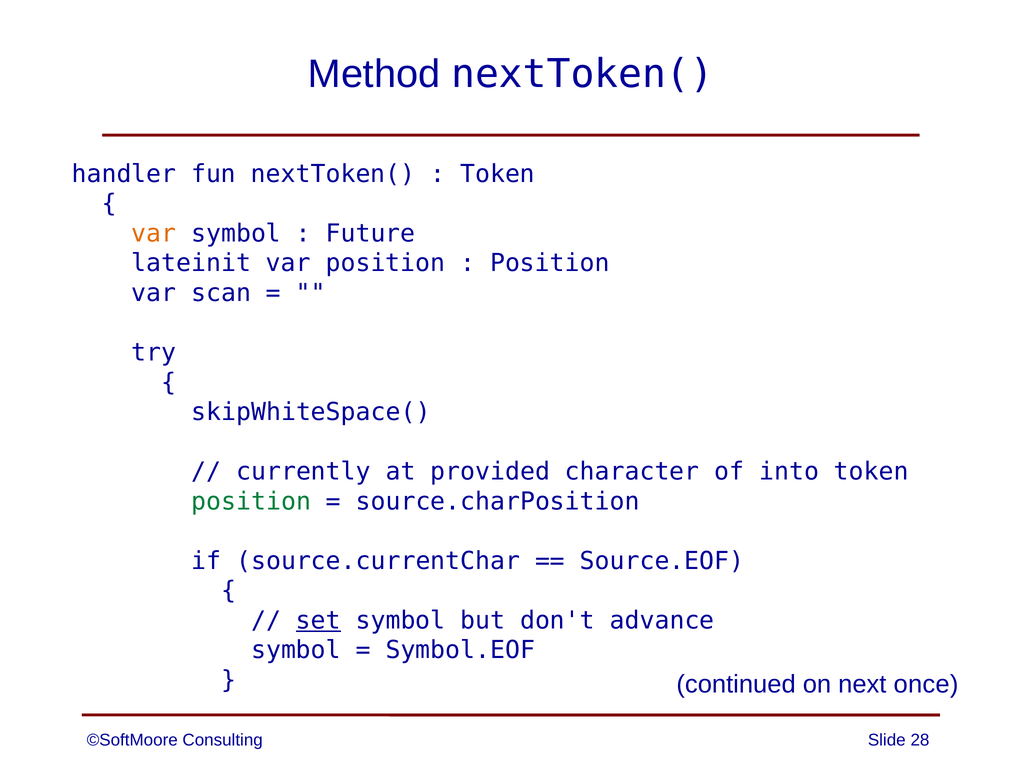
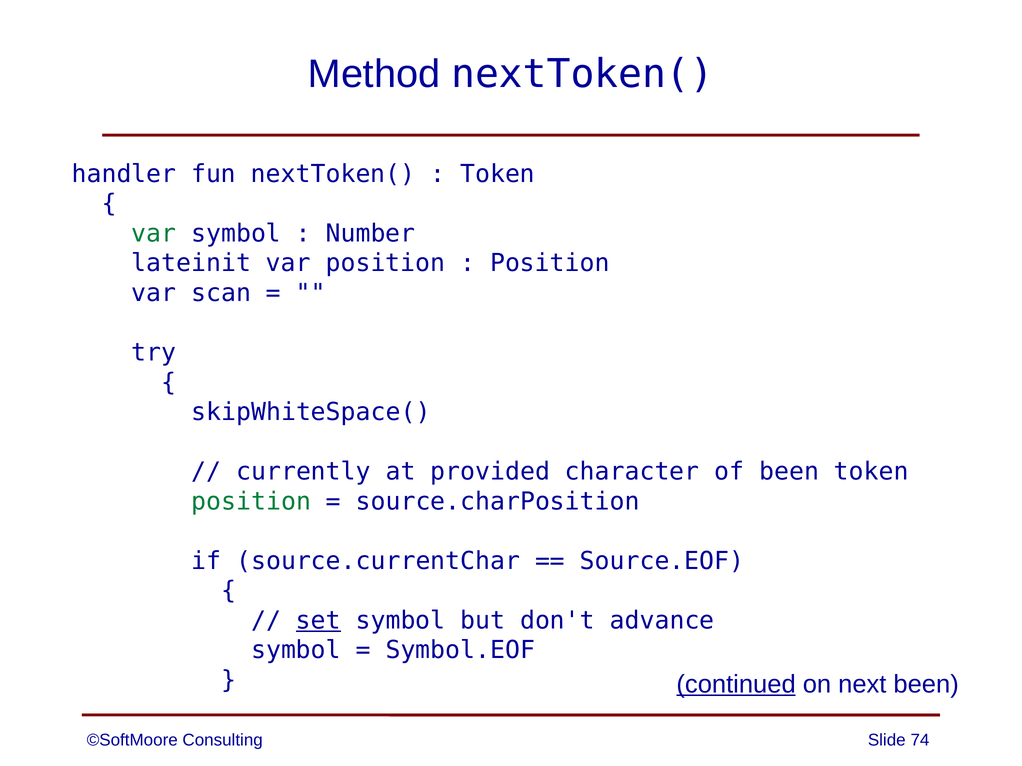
var at (154, 234) colour: orange -> green
Future: Future -> Number
of into: into -> been
continued underline: none -> present
next once: once -> been
28: 28 -> 74
